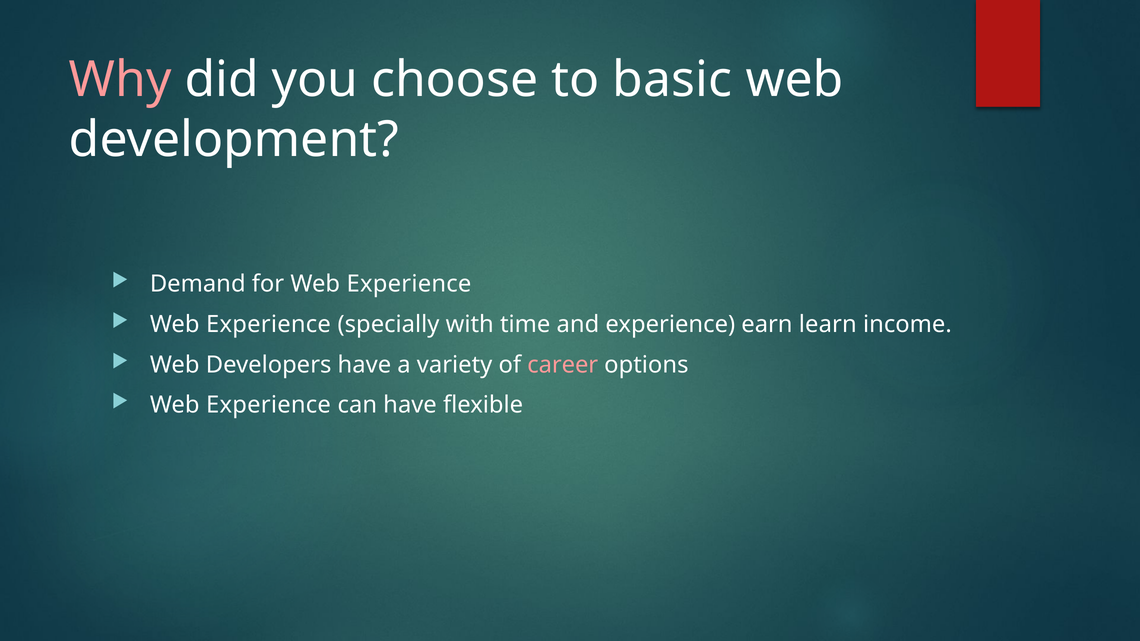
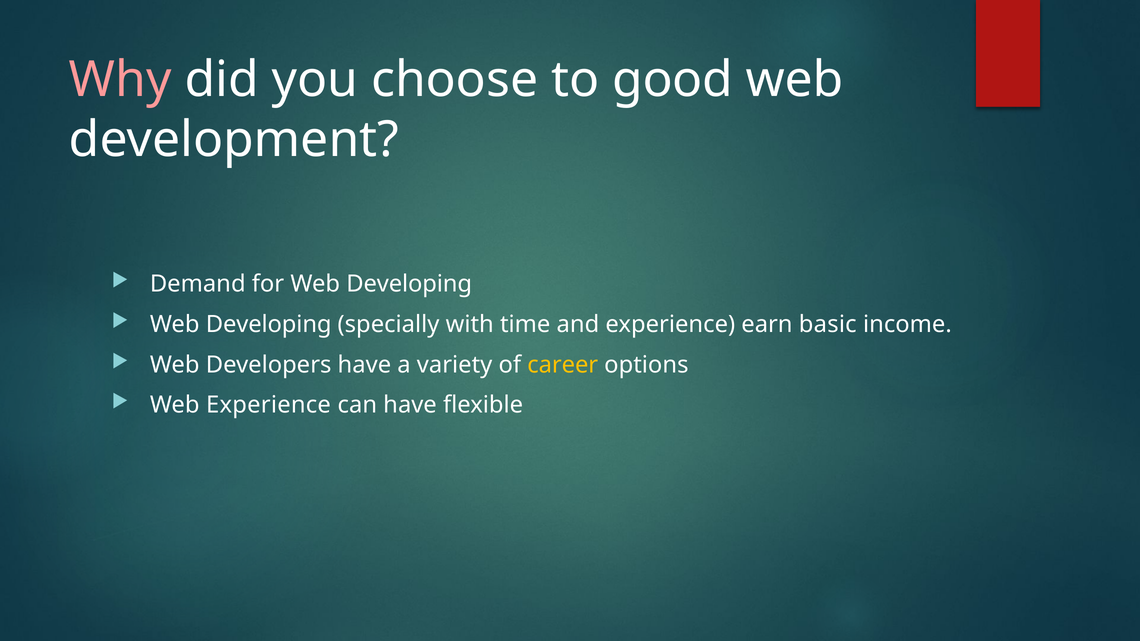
basic: basic -> good
for Web Experience: Experience -> Developing
Experience at (269, 324): Experience -> Developing
learn: learn -> basic
career colour: pink -> yellow
